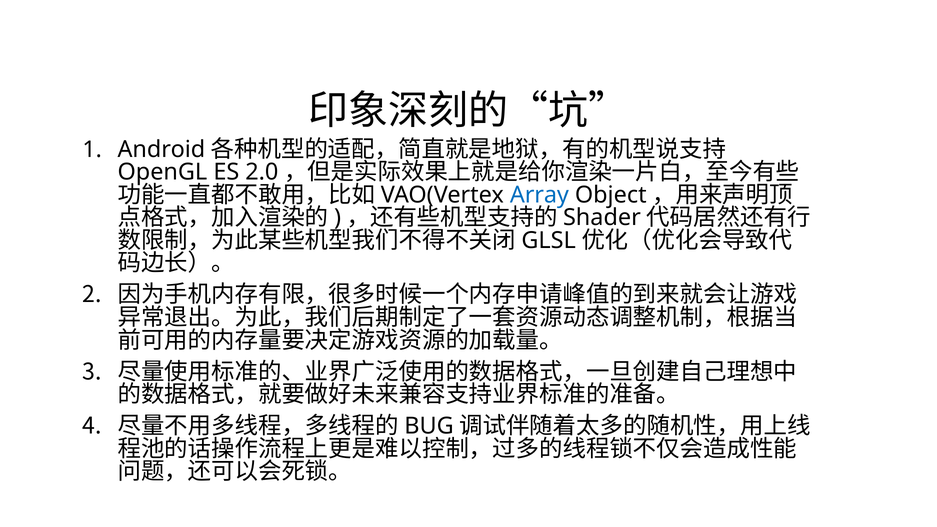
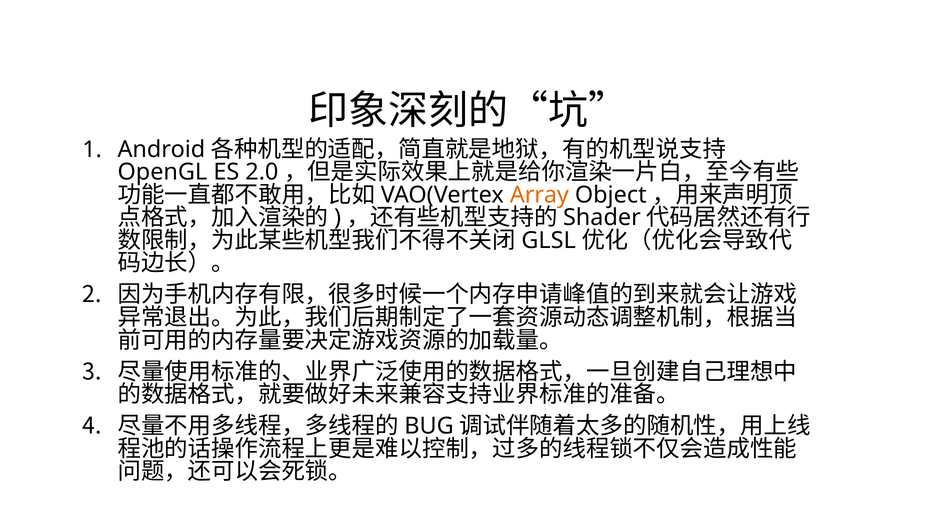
Array colour: blue -> orange
